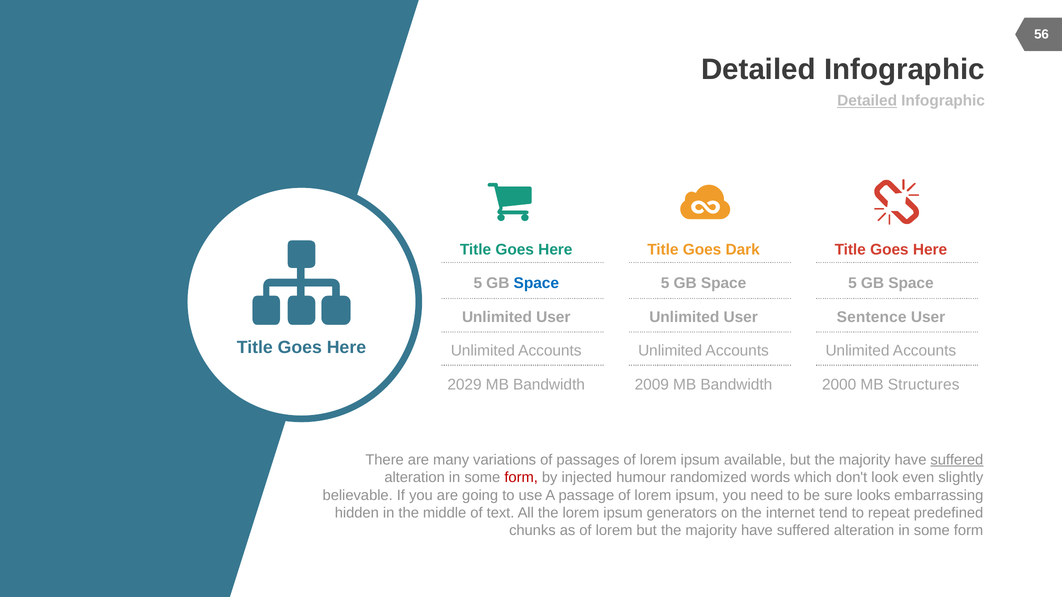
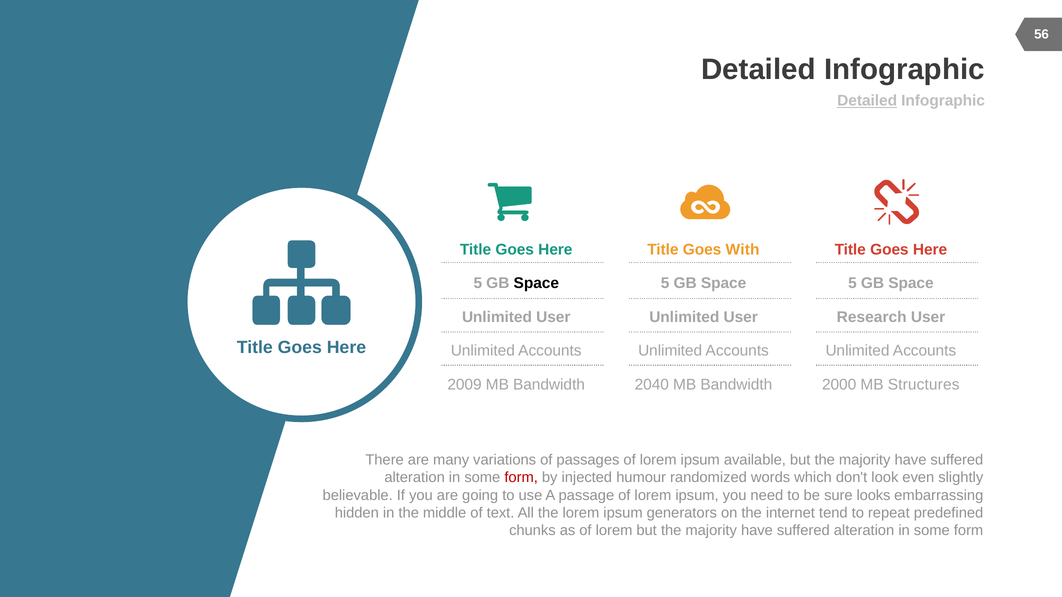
Dark: Dark -> With
Space at (536, 284) colour: blue -> black
Sentence: Sentence -> Research
2029: 2029 -> 2009
2009: 2009 -> 2040
suffered at (957, 460) underline: present -> none
